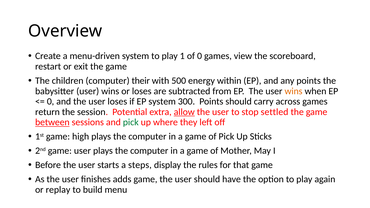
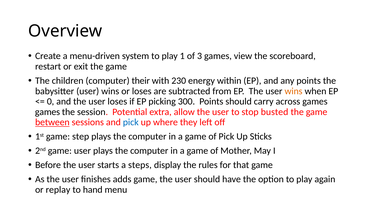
of 0: 0 -> 3
500: 500 -> 230
EP system: system -> picking
return at (47, 112): return -> games
allow underline: present -> none
settled: settled -> busted
pick at (131, 122) colour: green -> blue
high: high -> step
build: build -> hand
